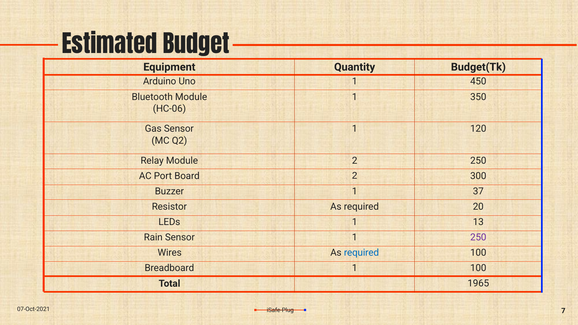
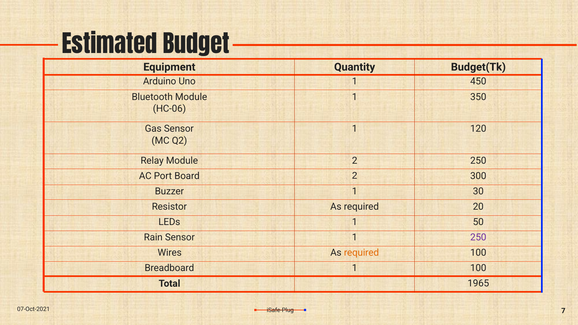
37: 37 -> 30
13: 13 -> 50
required at (361, 253) colour: blue -> orange
